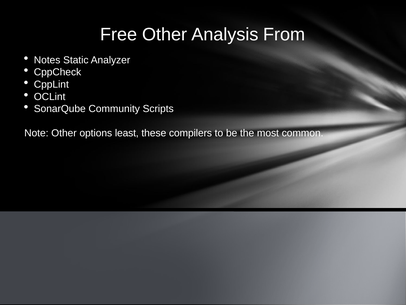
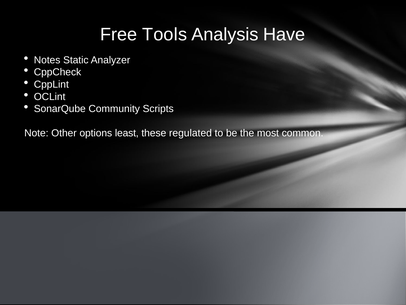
Free Other: Other -> Tools
From: From -> Have
compilers: compilers -> regulated
